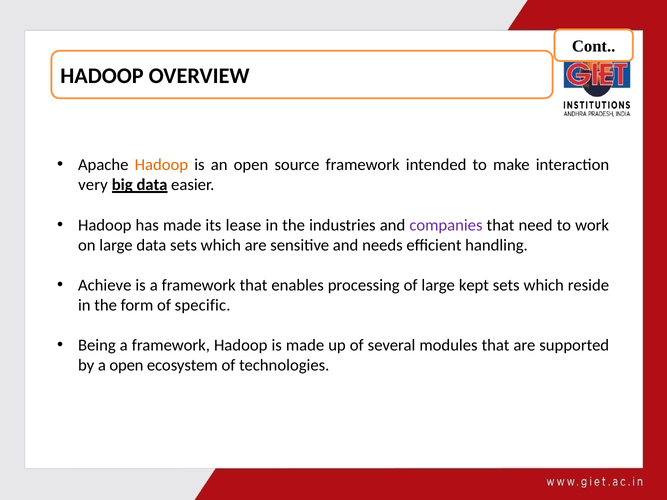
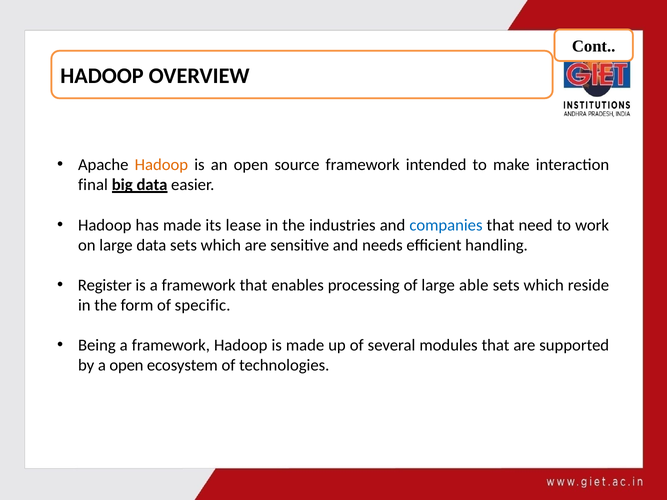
very: very -> final
companies colour: purple -> blue
Achieve: Achieve -> Register
kept: kept -> able
